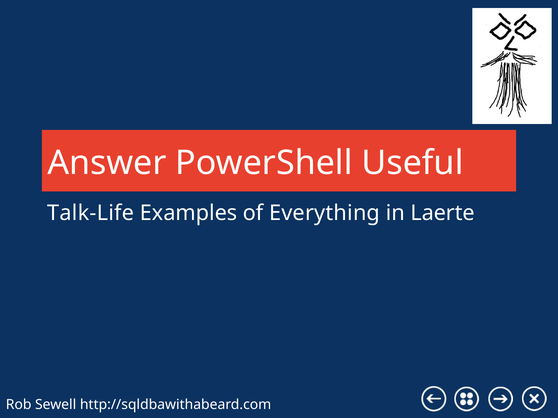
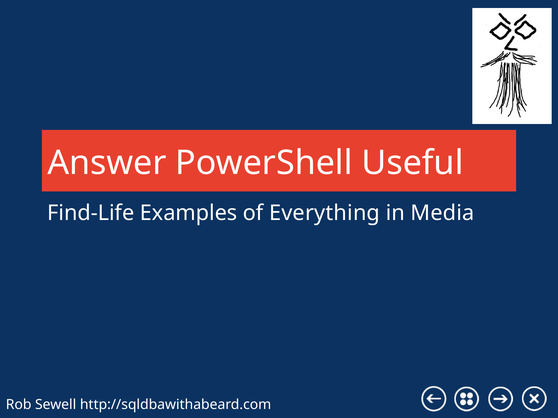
Talk-Life: Talk-Life -> Find-Life
Laerte: Laerte -> Media
